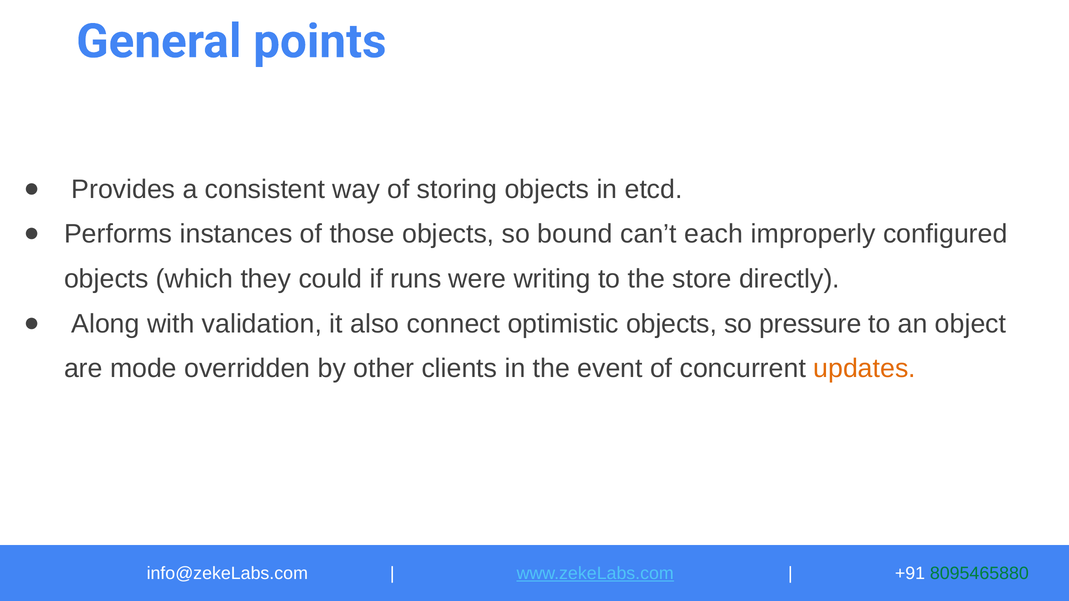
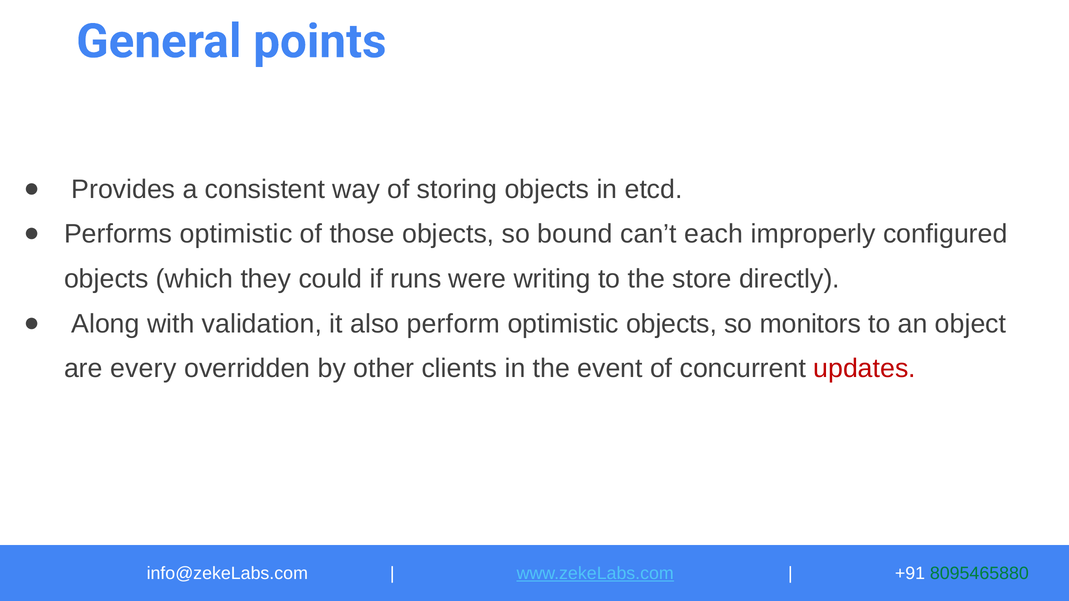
Performs instances: instances -> optimistic
connect: connect -> perform
pressure: pressure -> monitors
mode: mode -> every
updates colour: orange -> red
